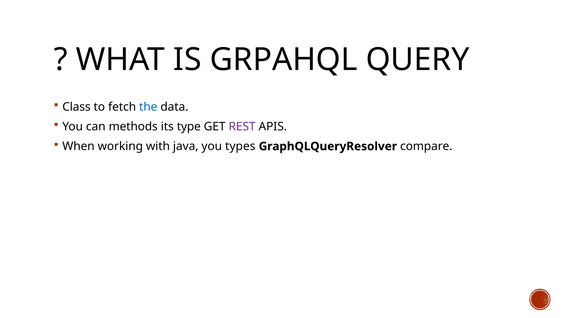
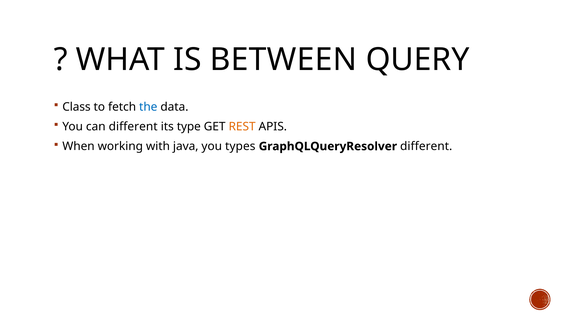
GRPAHQL: GRPAHQL -> BETWEEN
can methods: methods -> different
REST colour: purple -> orange
GraphQLQueryResolver compare: compare -> different
